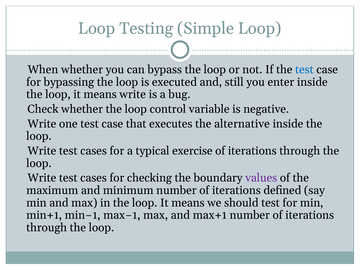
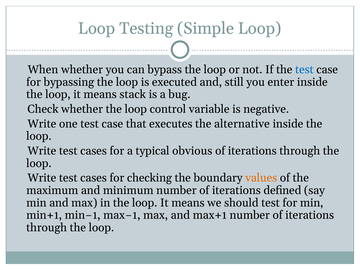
means write: write -> stack
exercise: exercise -> obvious
values colour: purple -> orange
